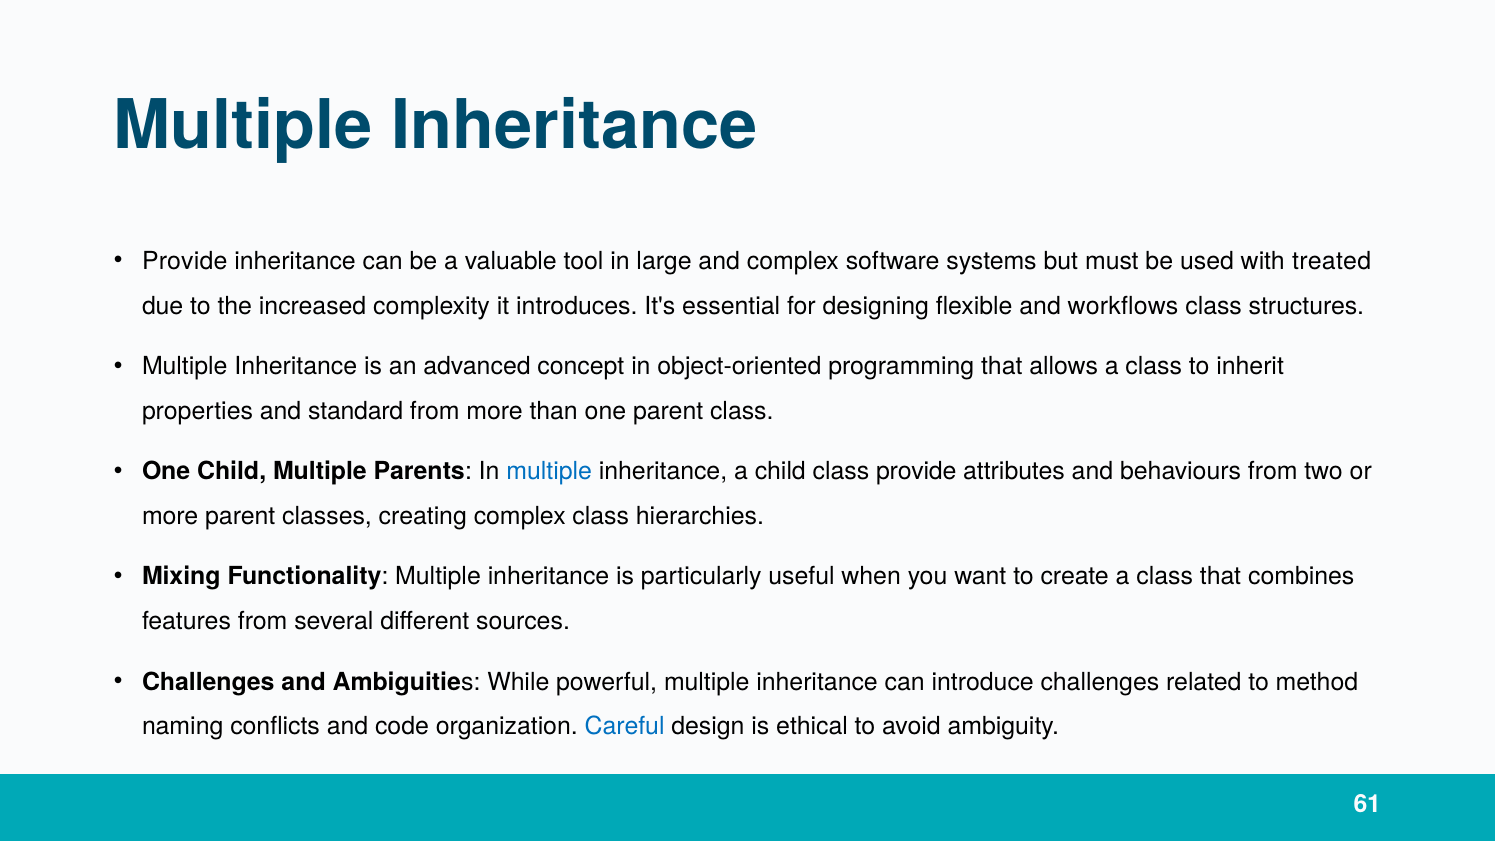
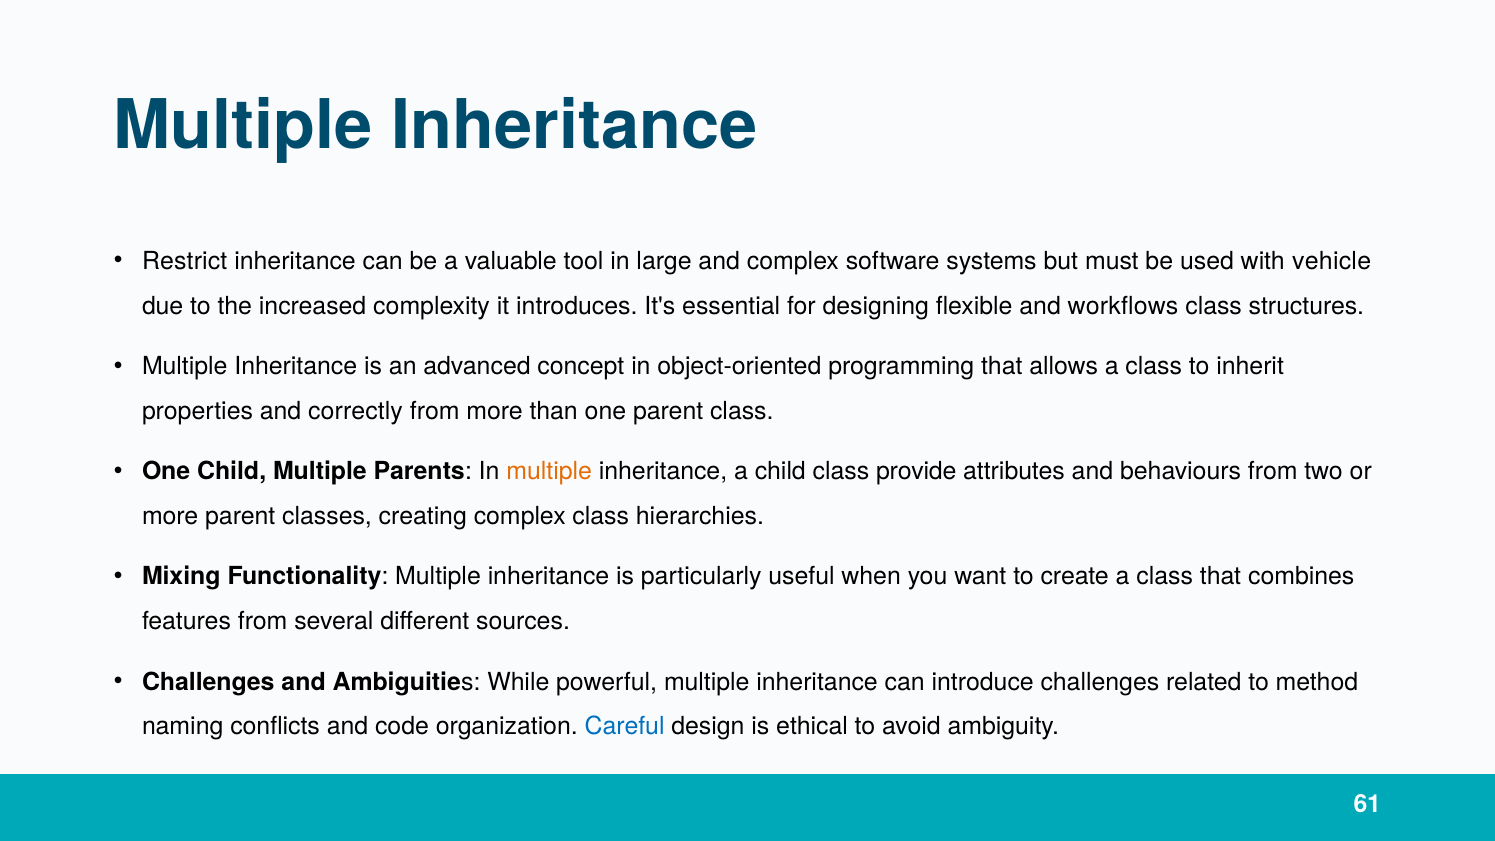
Provide at (185, 261): Provide -> Restrict
treated: treated -> vehicle
standard: standard -> correctly
multiple at (549, 471) colour: blue -> orange
